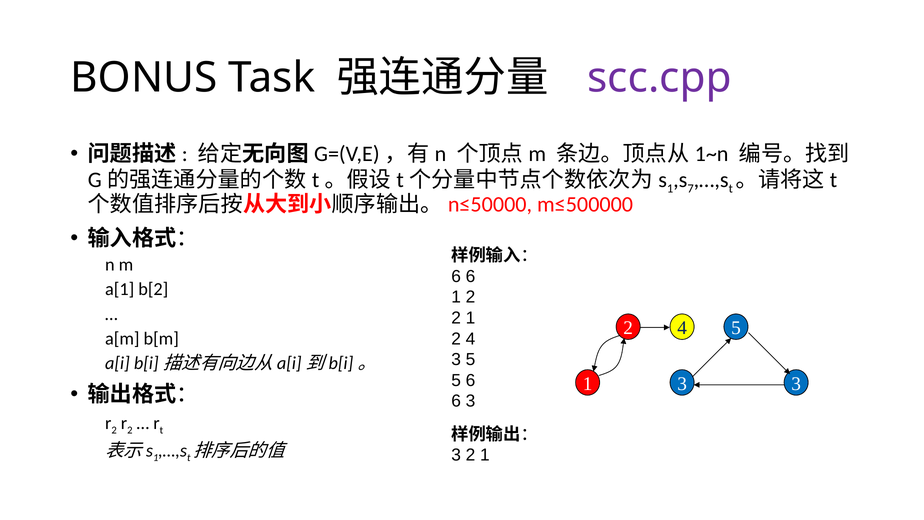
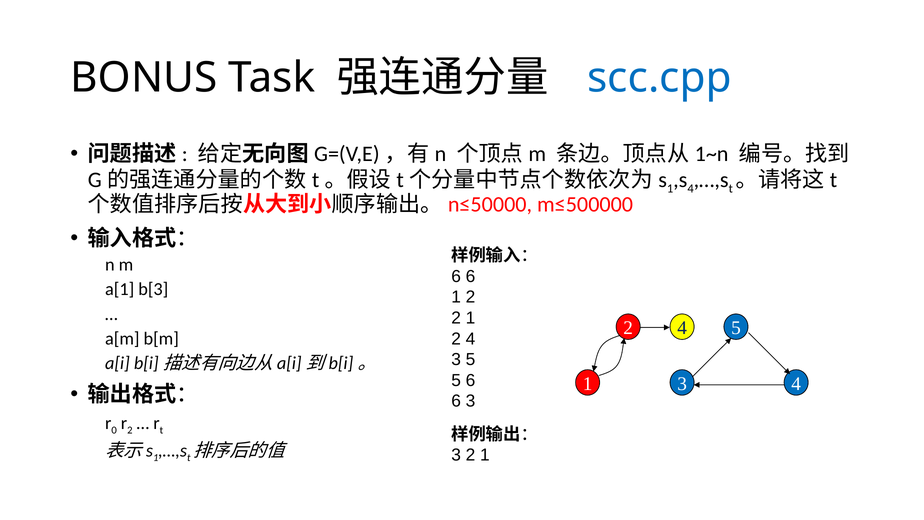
scc.cpp colour: purple -> blue
7 at (691, 189): 7 -> 4
b[2: b[2 -> b[3
3 3: 3 -> 4
2 at (114, 430): 2 -> 0
